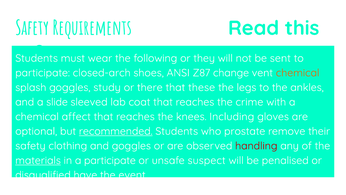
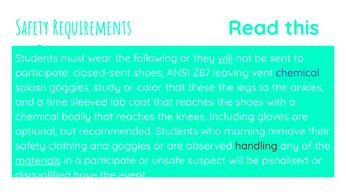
will at (225, 58) underline: none -> present
closed-arch: closed-arch -> closed-sent
change: change -> leaving
chemical at (298, 73) colour: orange -> purple
there: there -> color
slide: slide -> time
the crime: crime -> shoes
affect: affect -> bodily
recommended underline: present -> none
prostate: prostate -> morning
